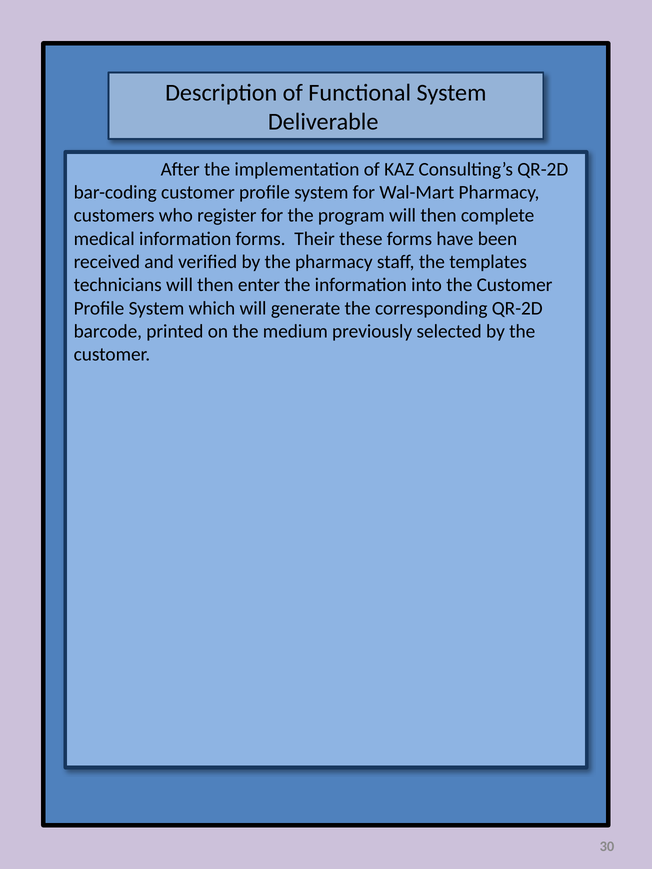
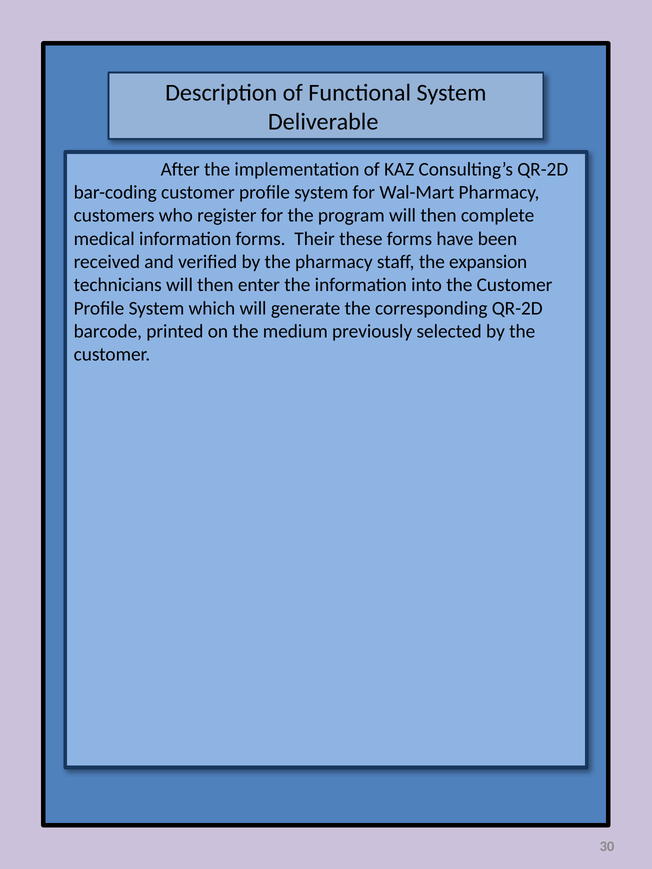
templates: templates -> expansion
